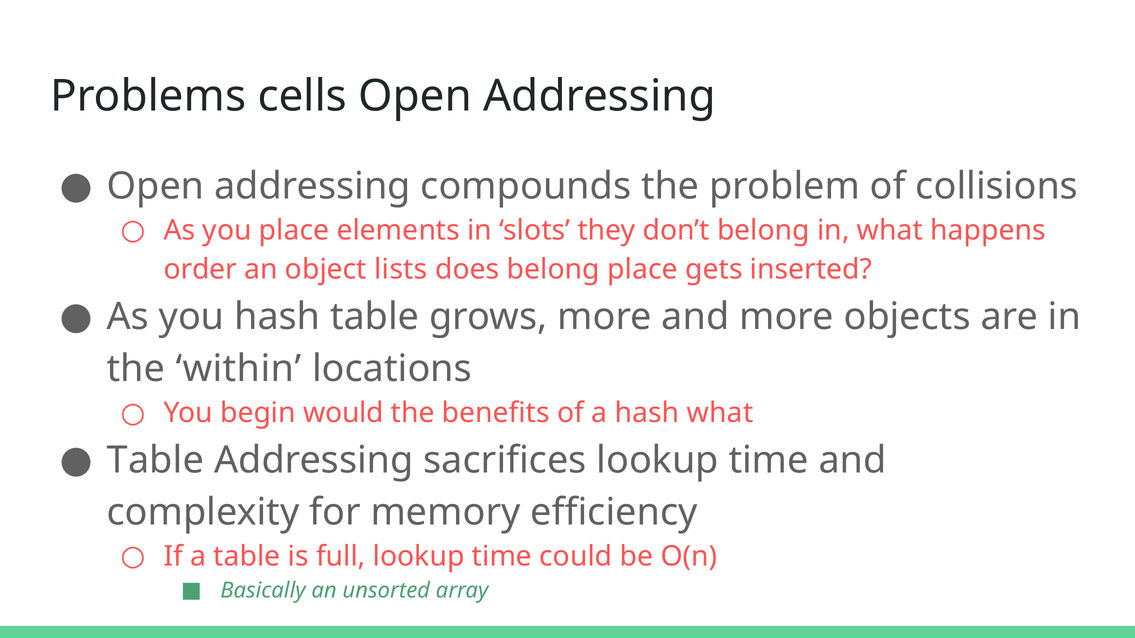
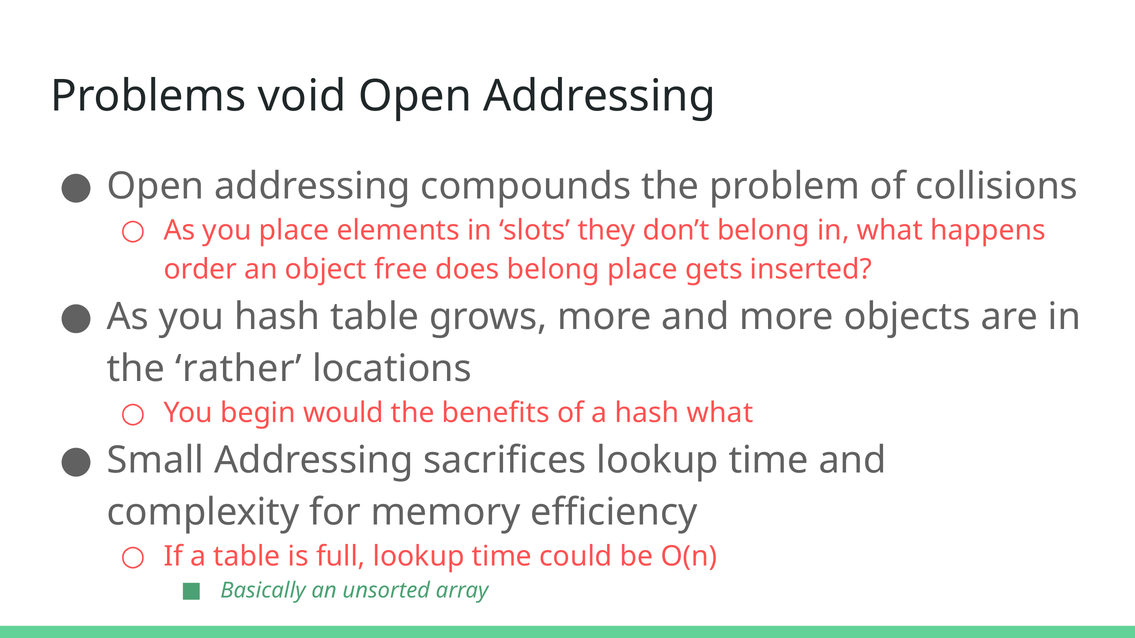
cells: cells -> void
lists: lists -> free
within: within -> rather
Table at (155, 461): Table -> Small
